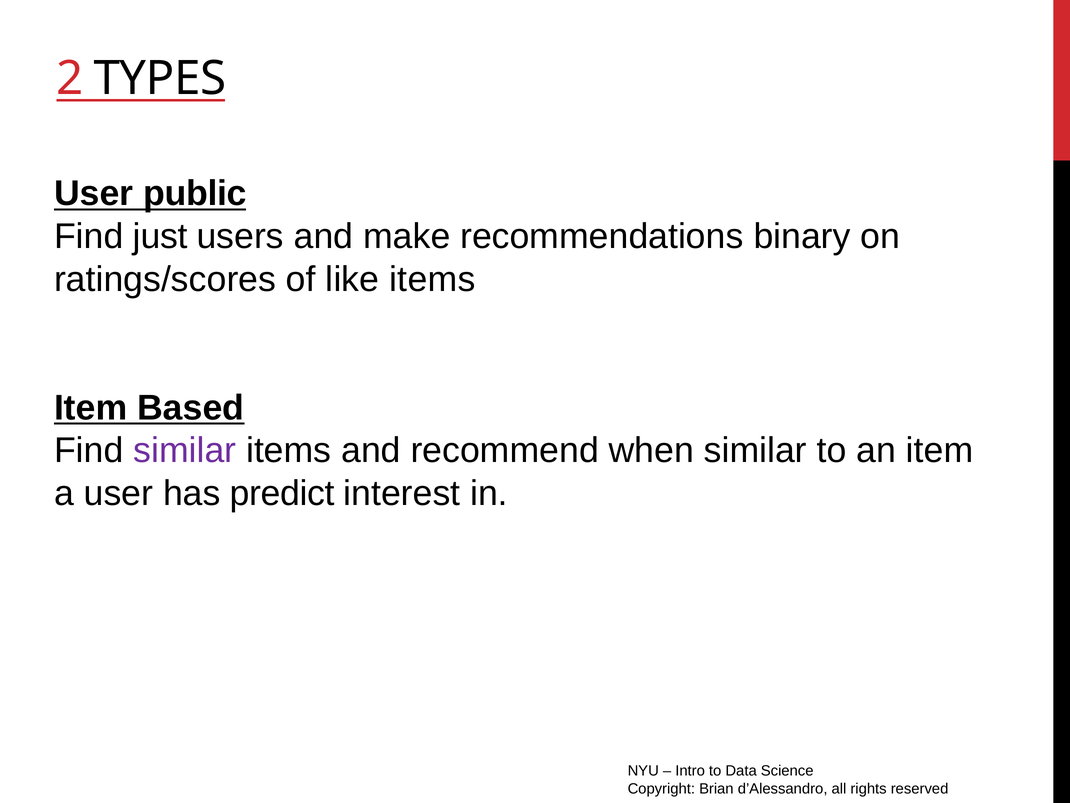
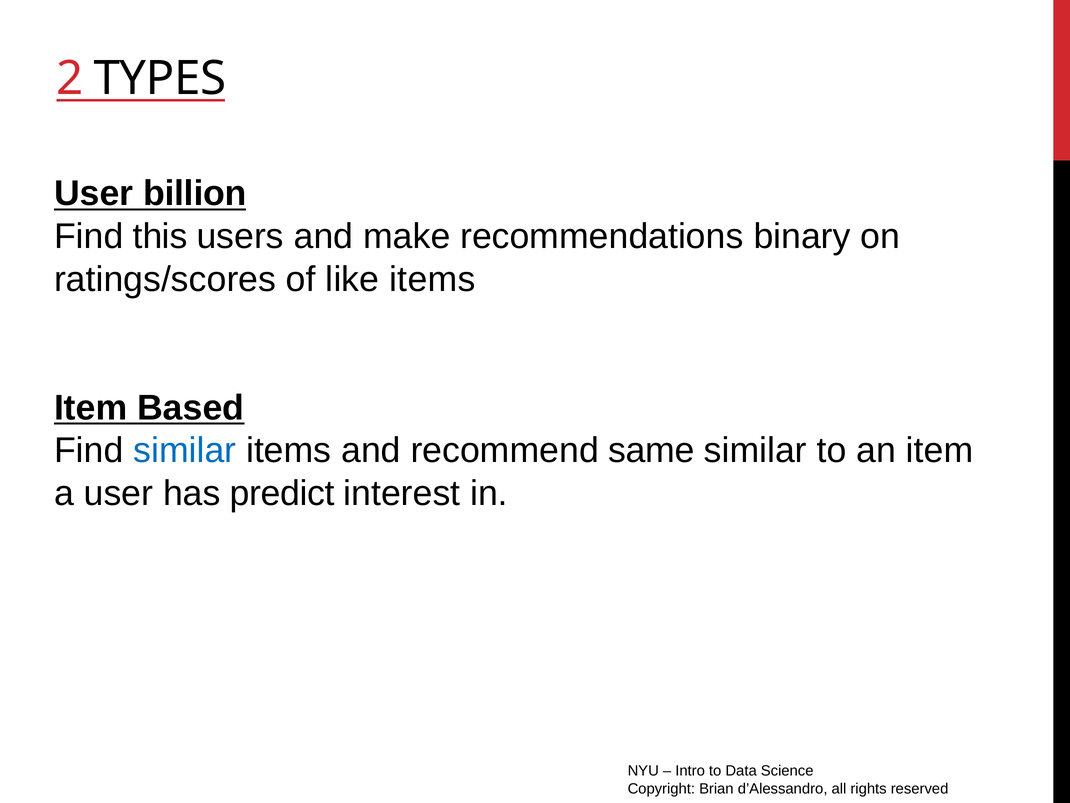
public: public -> billion
just: just -> this
similar at (185, 450) colour: purple -> blue
when: when -> same
